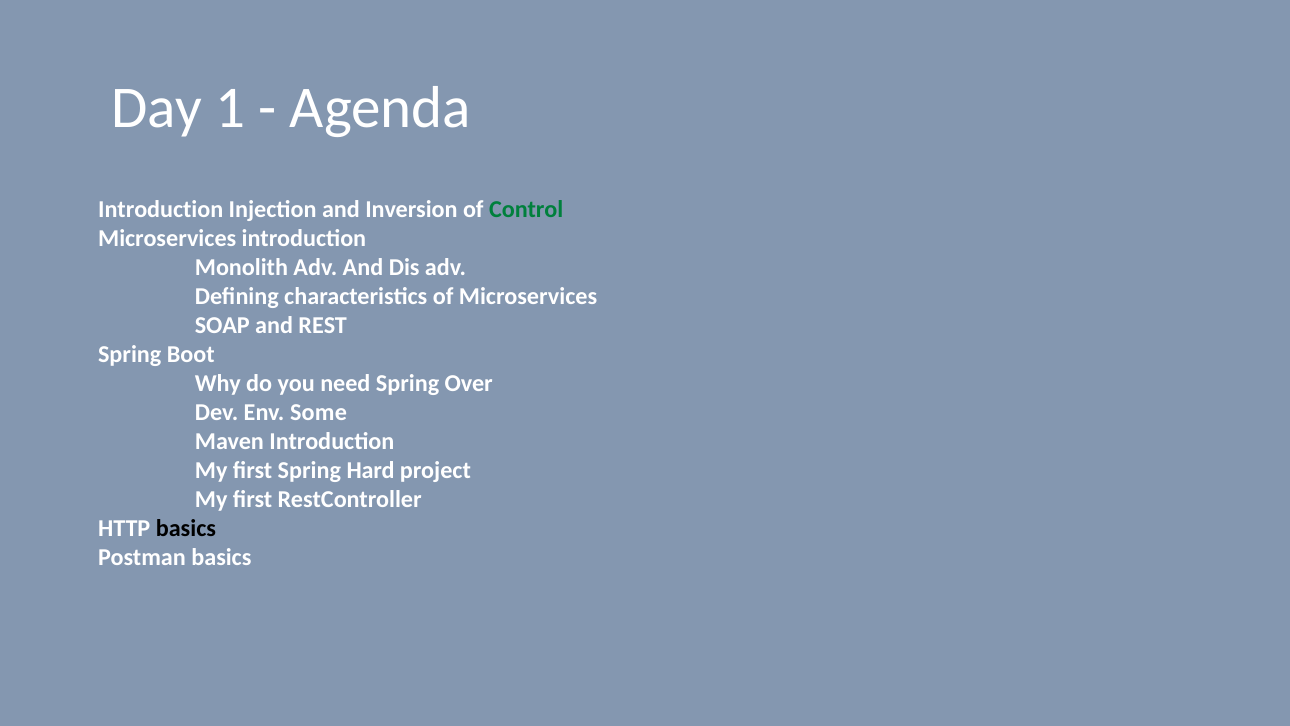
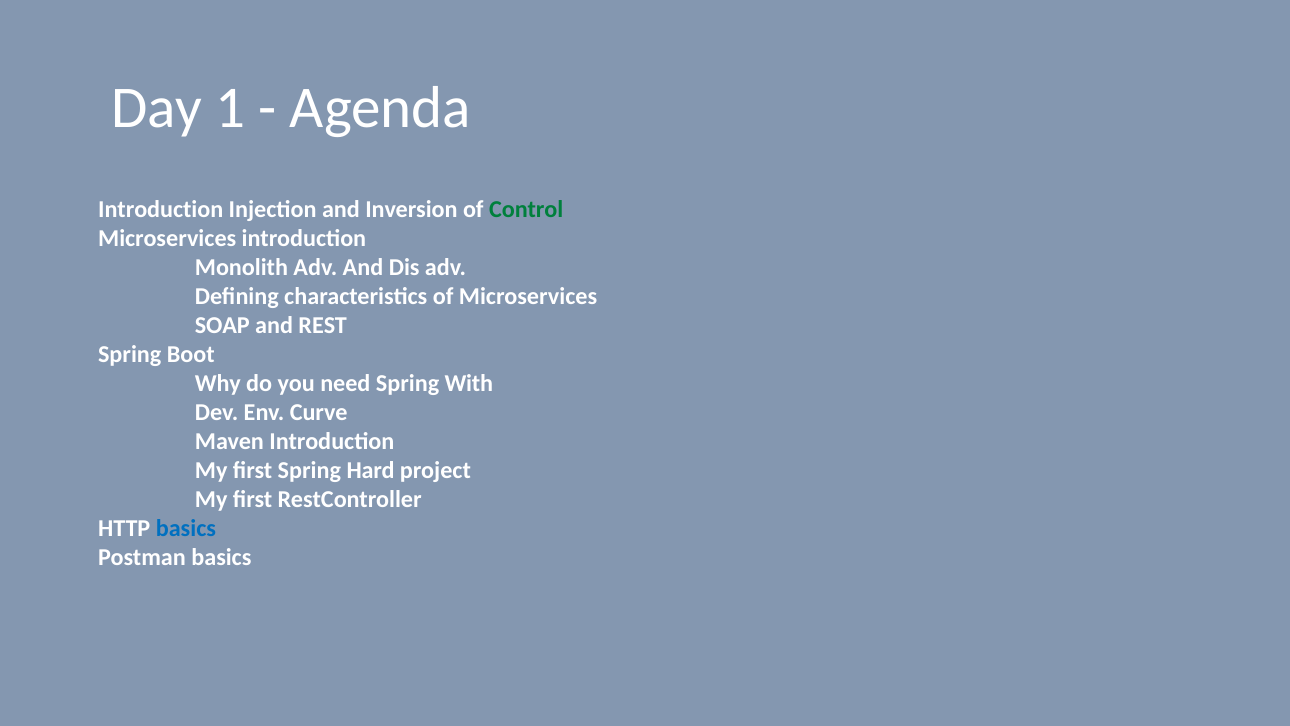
Over: Over -> With
Some: Some -> Curve
basics at (186, 529) colour: black -> blue
